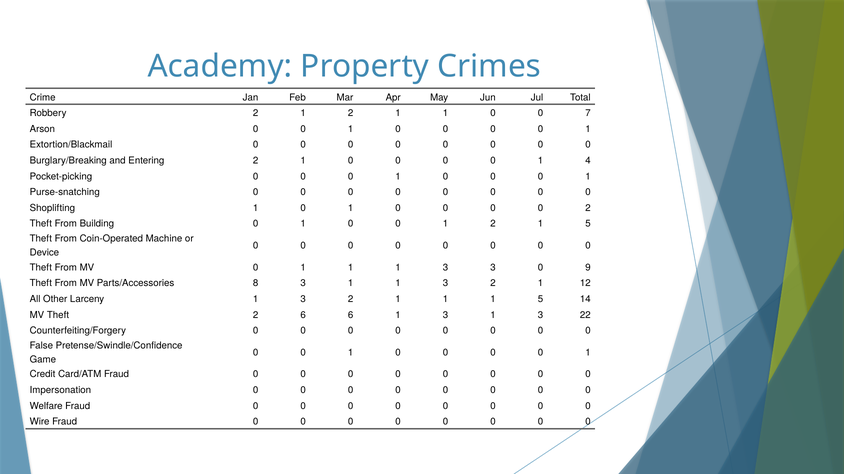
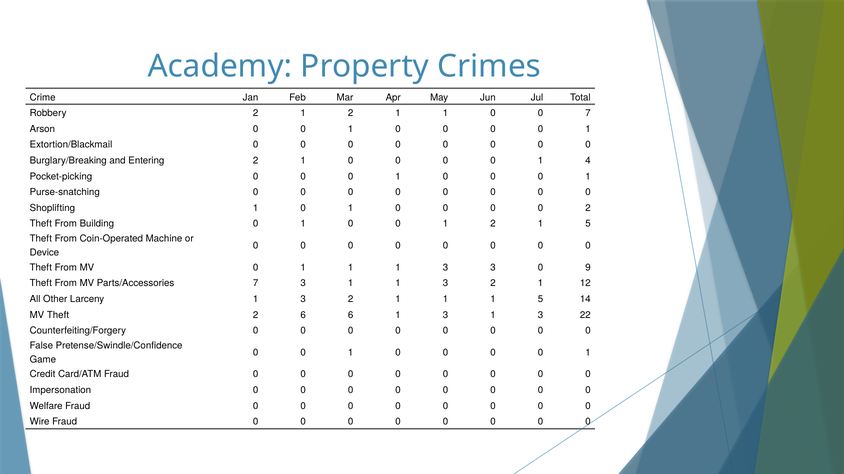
Parts/Accessories 8: 8 -> 7
